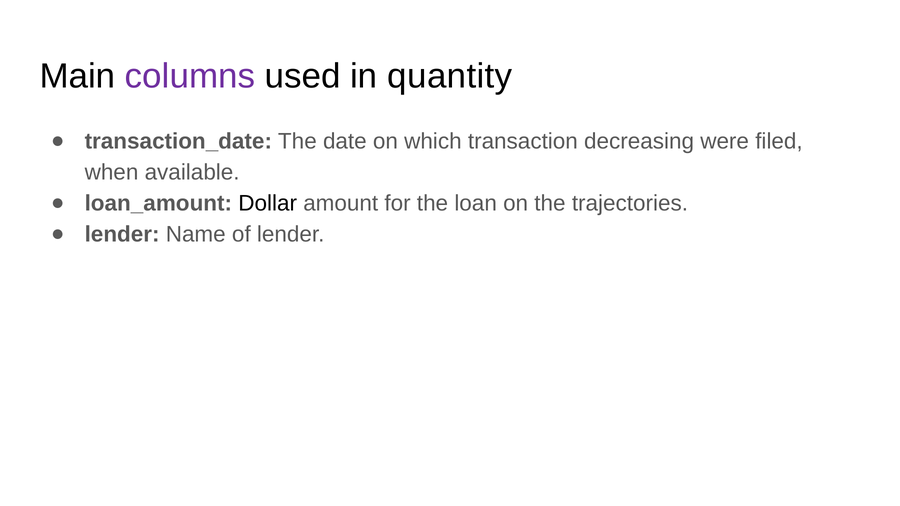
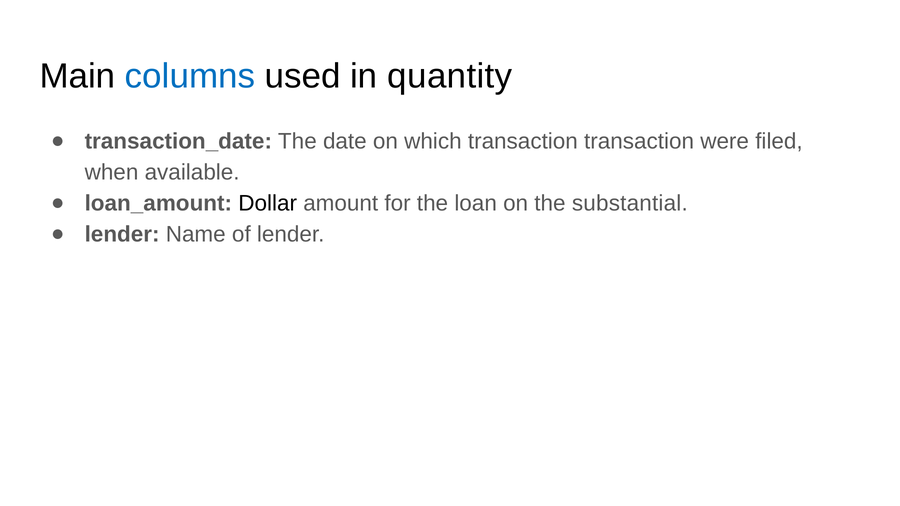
columns colour: purple -> blue
transaction decreasing: decreasing -> transaction
trajectories: trajectories -> substantial
